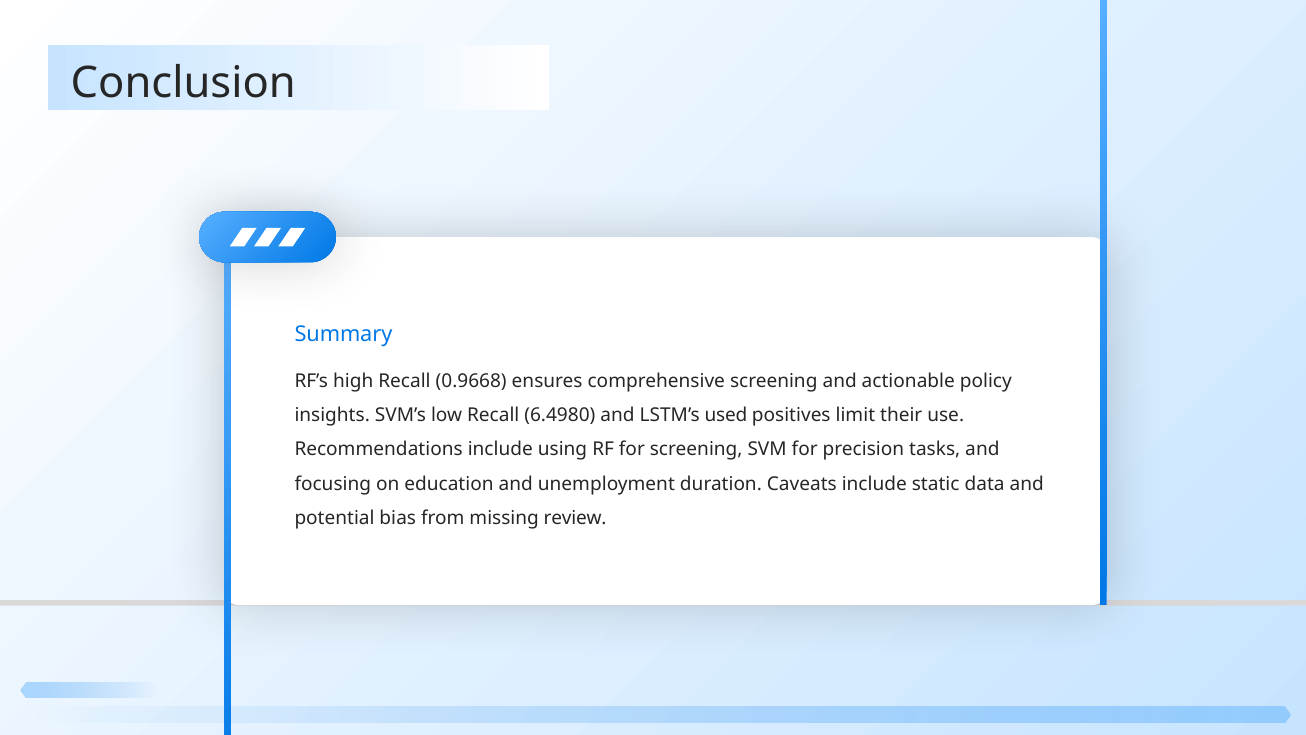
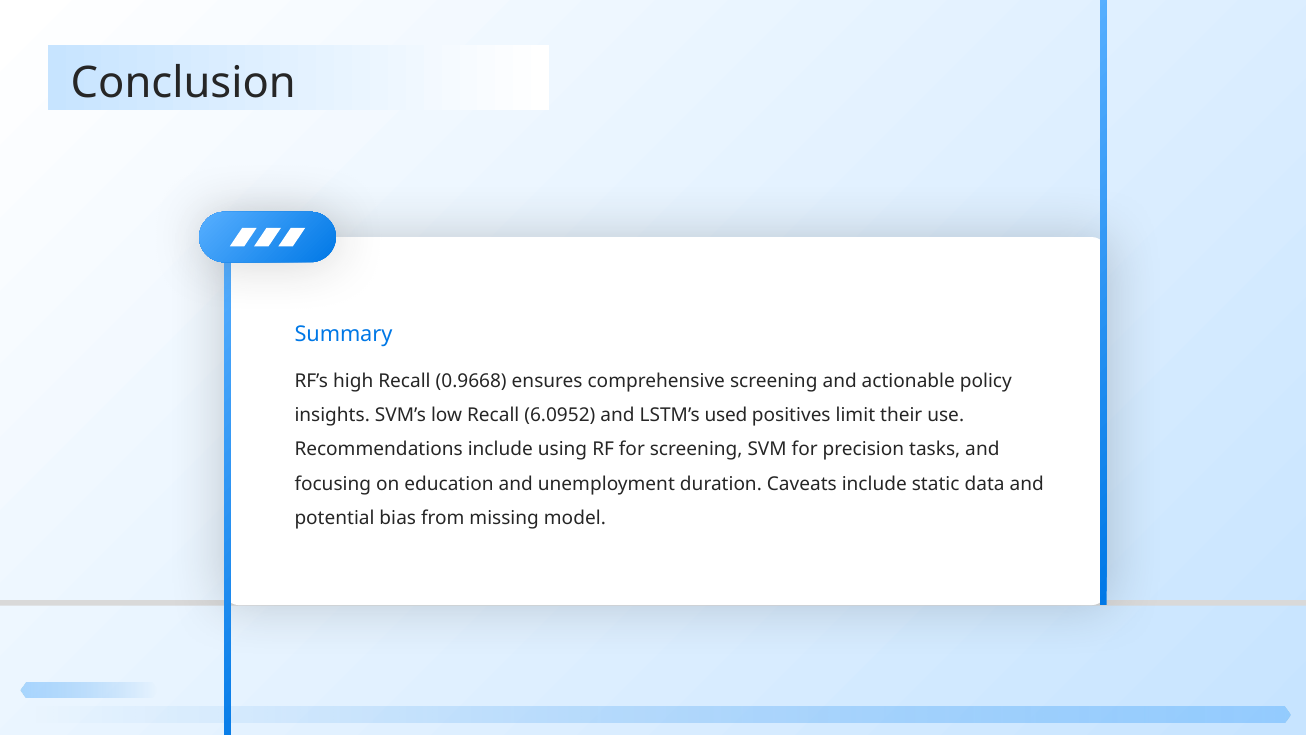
6.4980: 6.4980 -> 6.0952
review: review -> model
